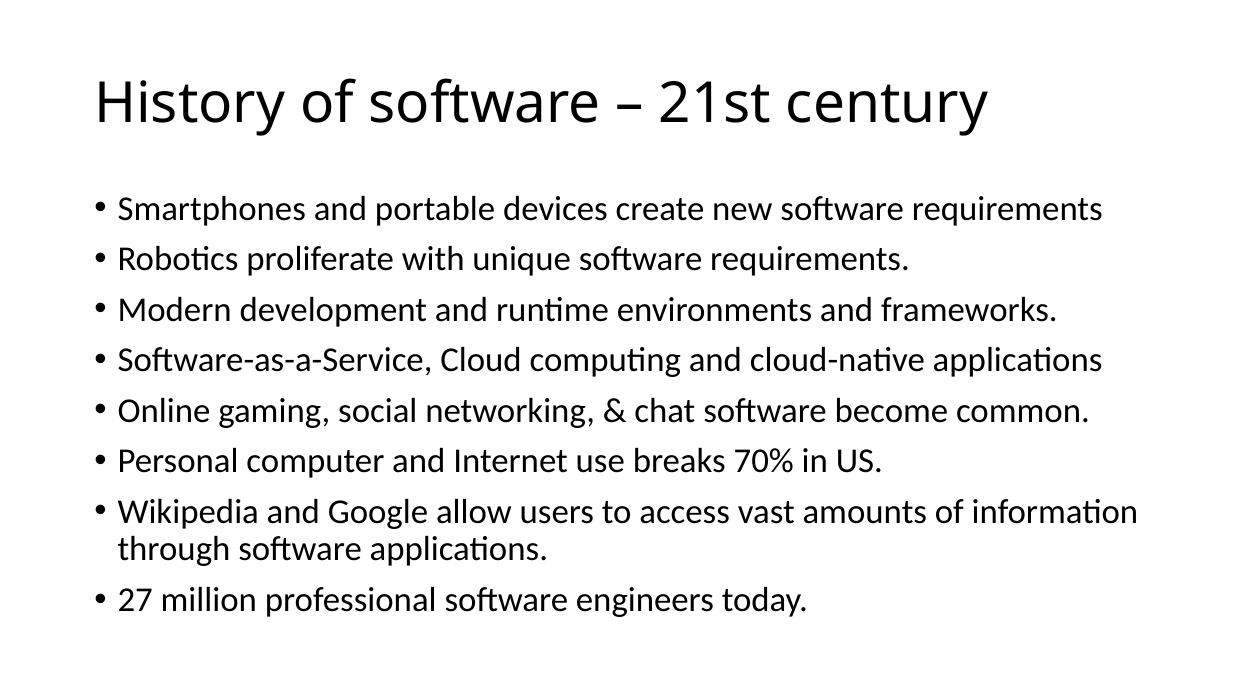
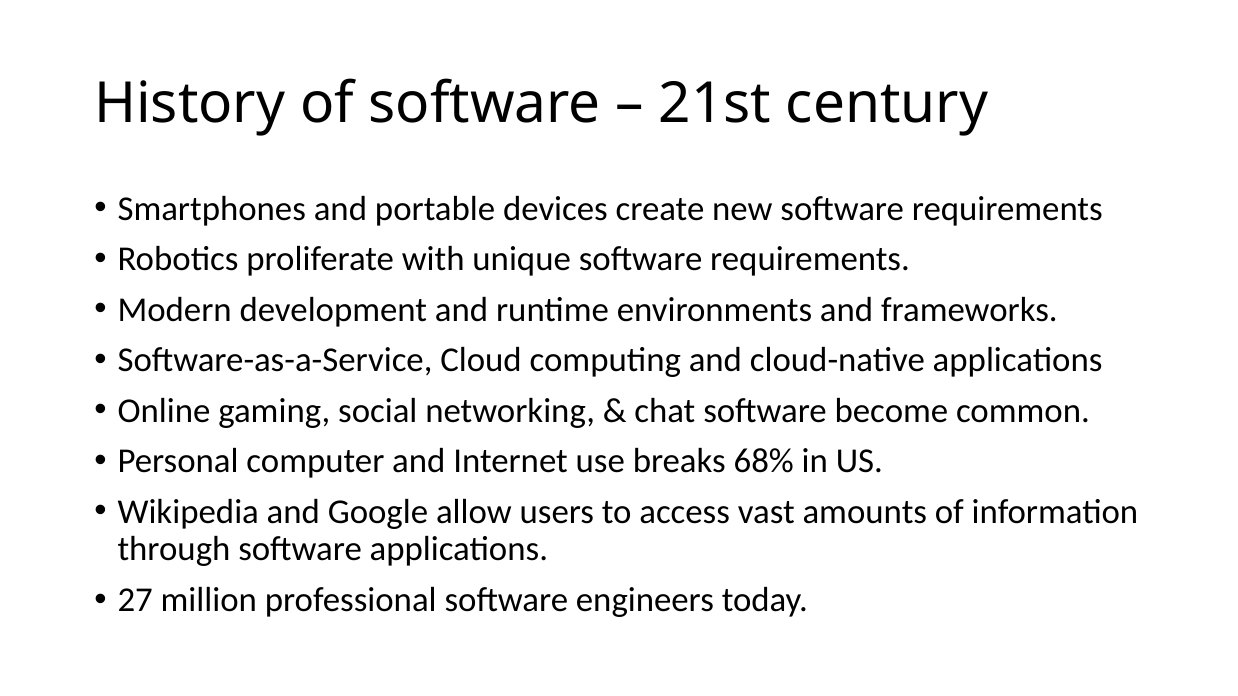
70%: 70% -> 68%
